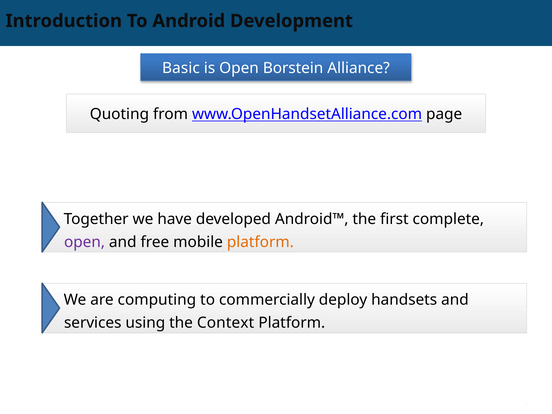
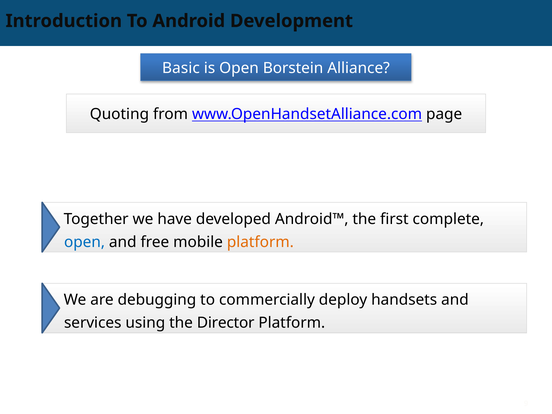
open at (85, 242) colour: purple -> blue
computing: computing -> debugging
Context: Context -> Director
